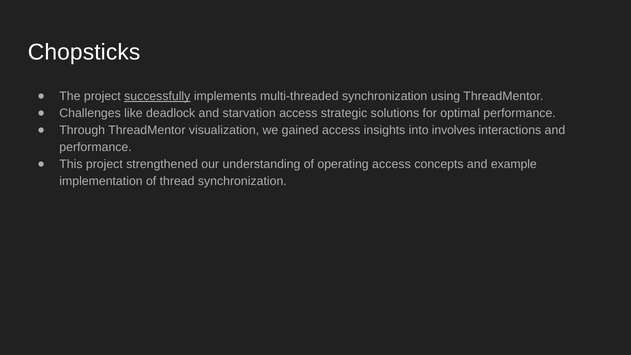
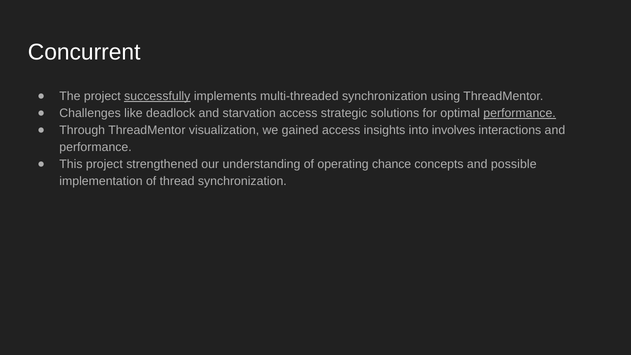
Chopsticks: Chopsticks -> Concurrent
performance at (520, 113) underline: none -> present
operating access: access -> chance
example: example -> possible
